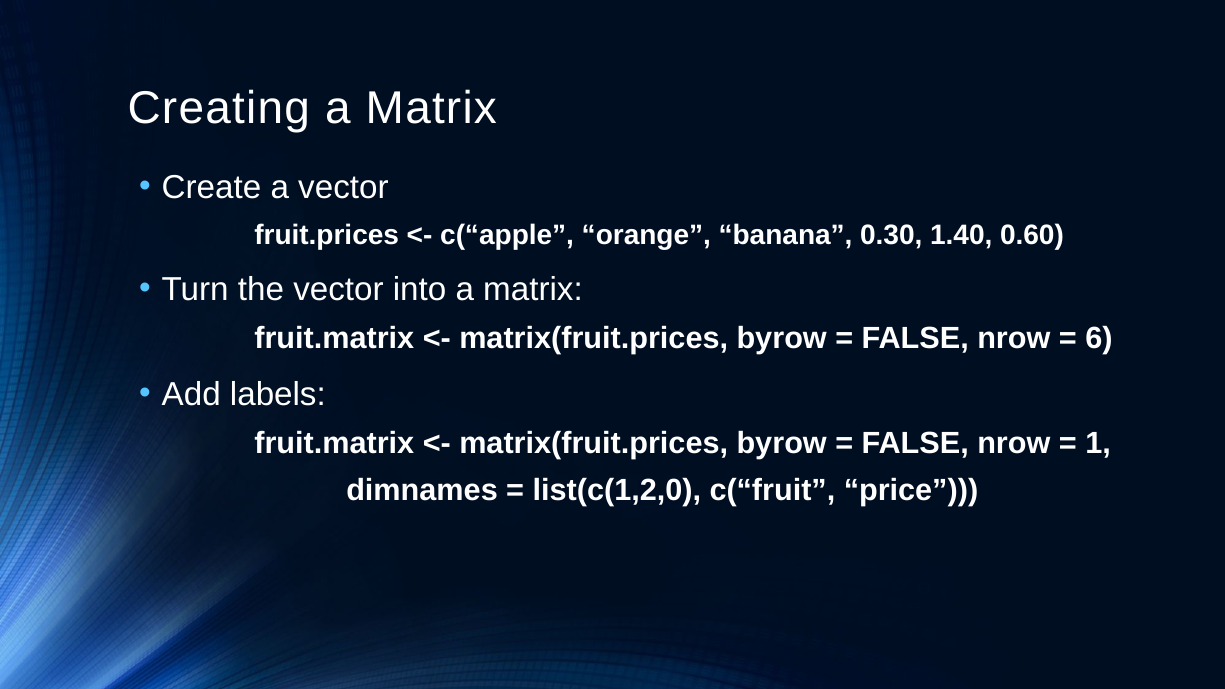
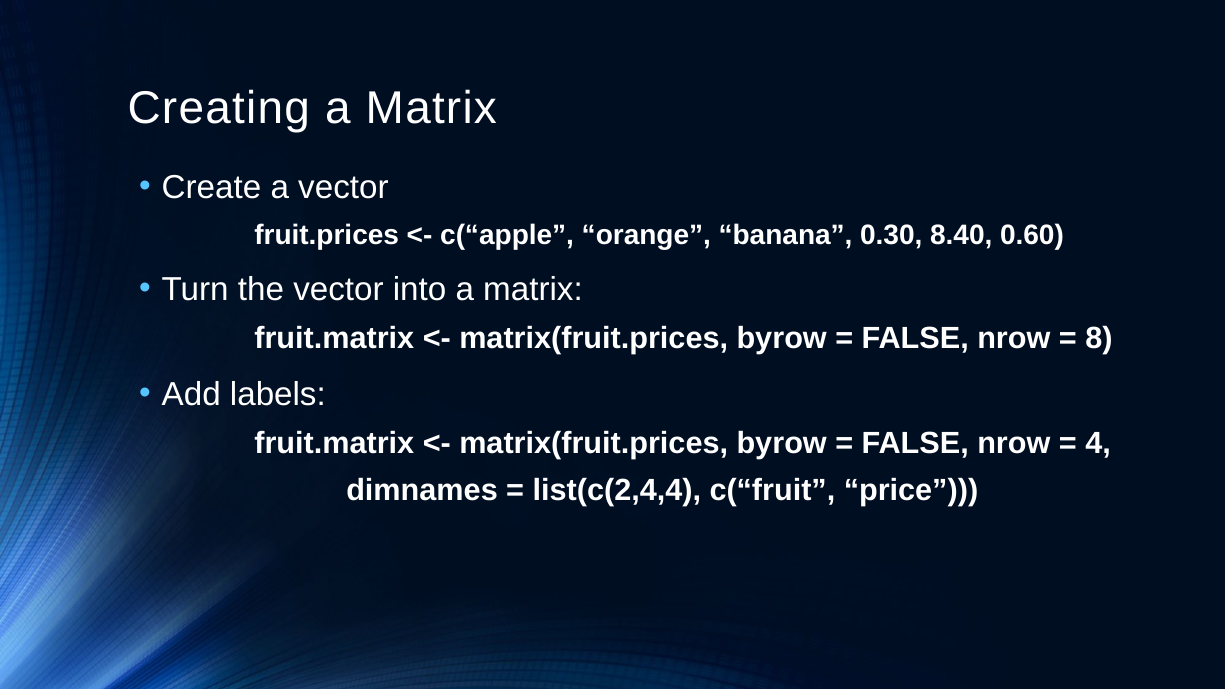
1.40: 1.40 -> 8.40
6: 6 -> 8
1: 1 -> 4
list(c(1,2,0: list(c(1,2,0 -> list(c(2,4,4
